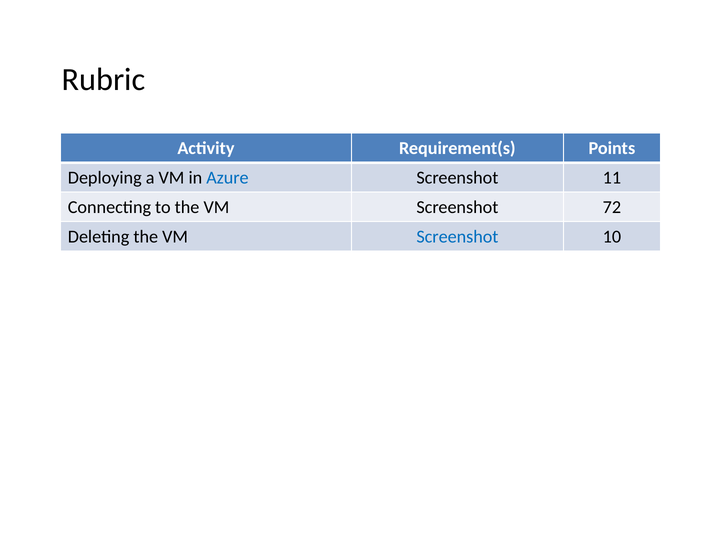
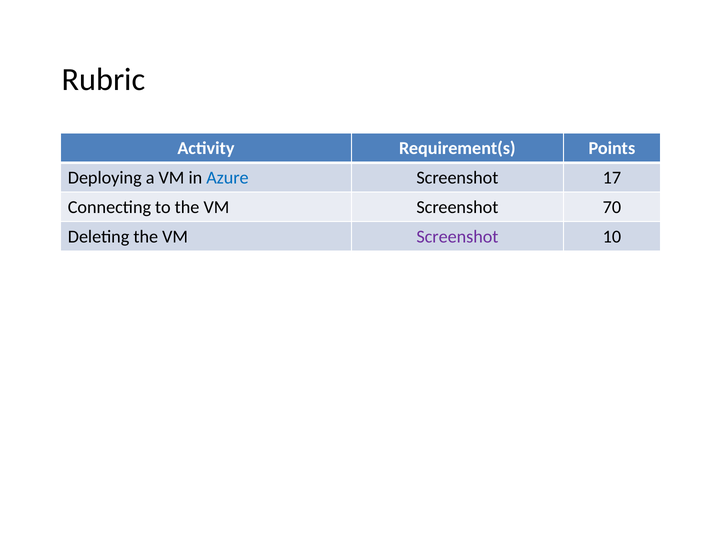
11: 11 -> 17
72: 72 -> 70
Screenshot at (457, 237) colour: blue -> purple
